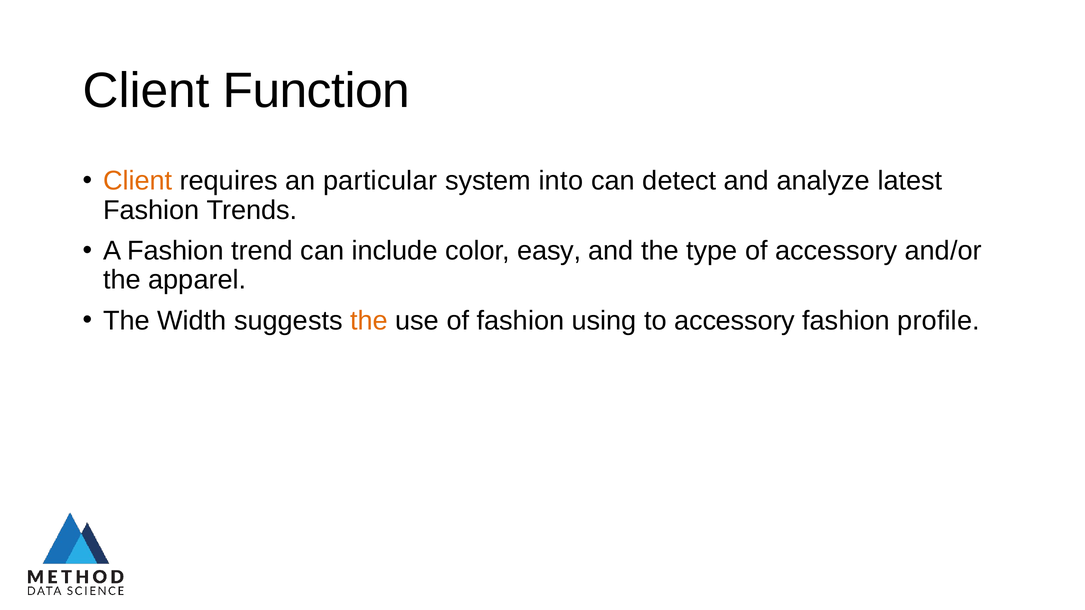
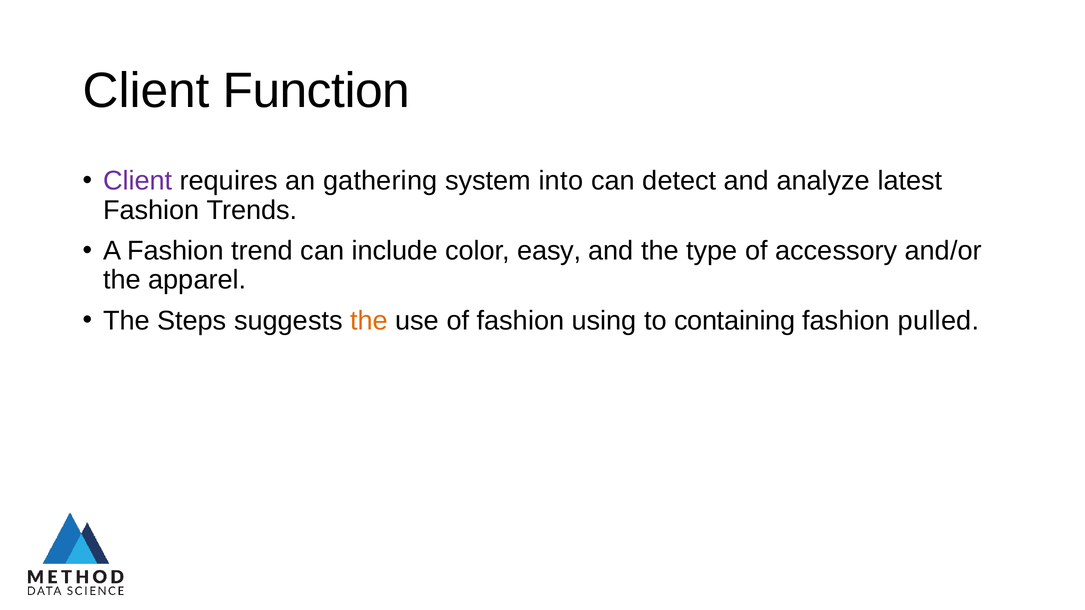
Client at (138, 181) colour: orange -> purple
particular: particular -> gathering
Width: Width -> Steps
to accessory: accessory -> containing
profile: profile -> pulled
